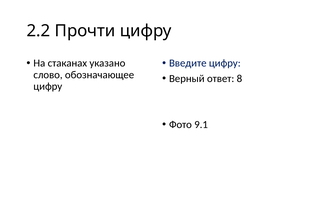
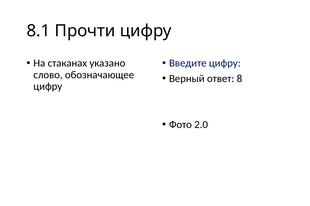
2.2: 2.2 -> 8.1
9.1: 9.1 -> 2.0
